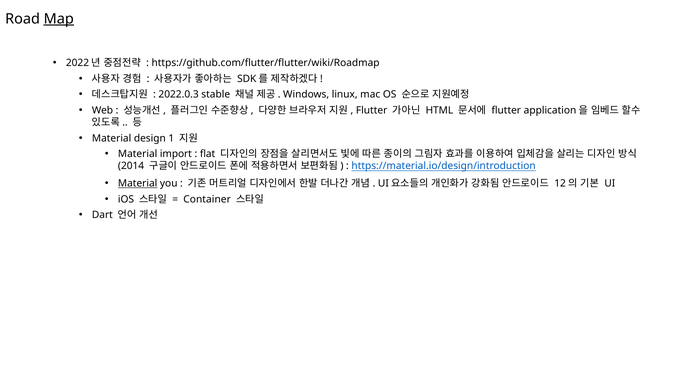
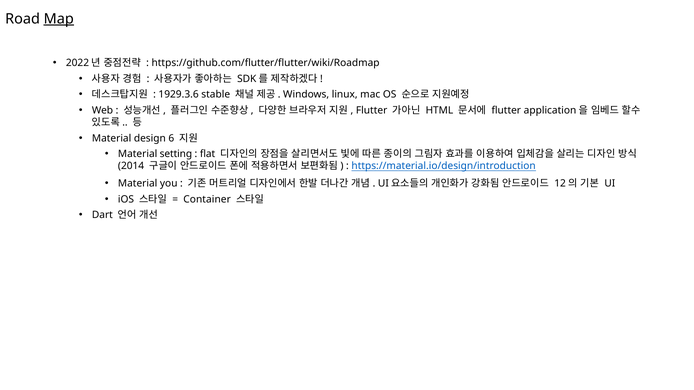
2022.0.3: 2022.0.3 -> 1929.3.6
1: 1 -> 6
import: import -> setting
Material at (138, 184) underline: present -> none
